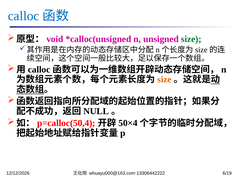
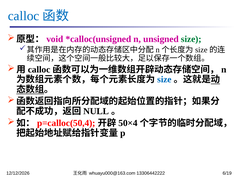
size at (164, 80) colour: orange -> blue
